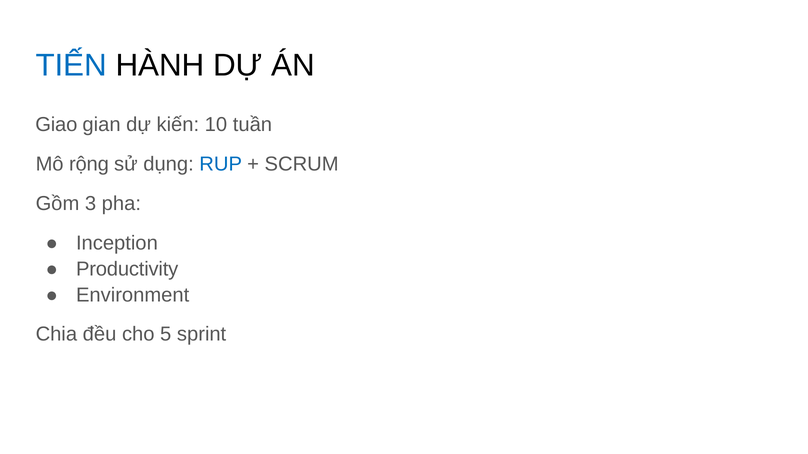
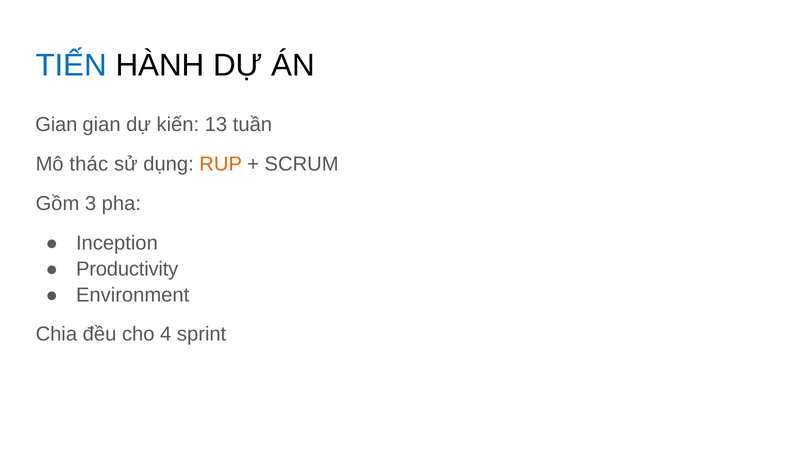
Giao at (56, 125): Giao -> Gian
10: 10 -> 13
rộng: rộng -> thác
RUP colour: blue -> orange
5: 5 -> 4
